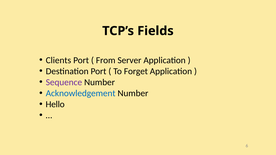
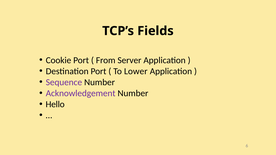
Clients: Clients -> Cookie
Forget: Forget -> Lower
Acknowledgement colour: blue -> purple
